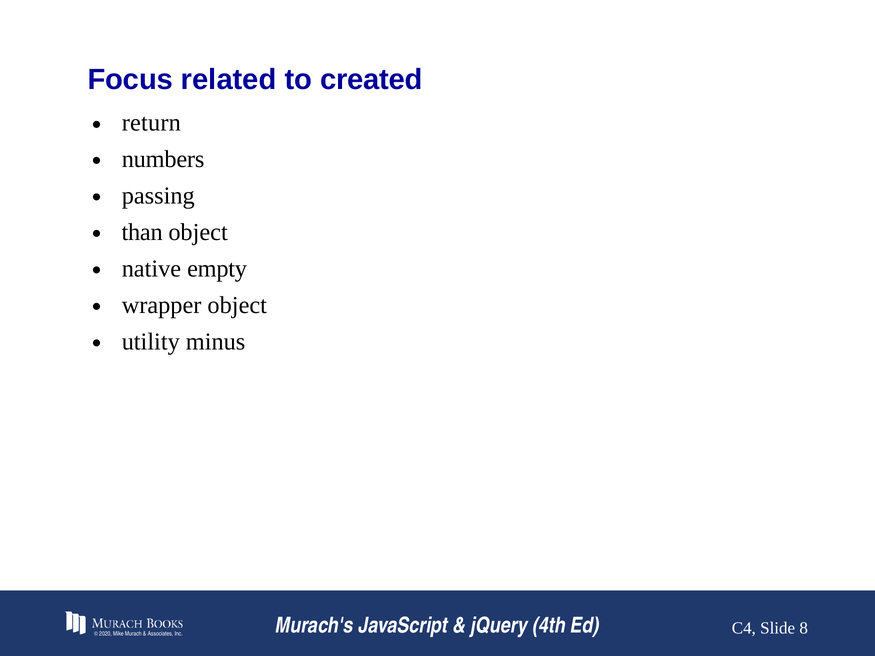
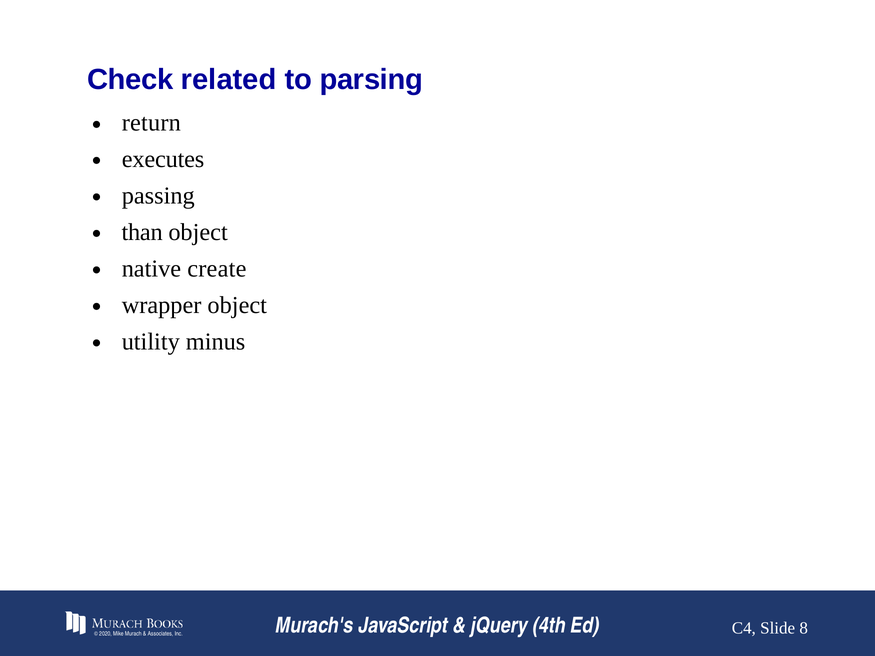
Focus: Focus -> Check
created: created -> parsing
numbers: numbers -> executes
empty: empty -> create
